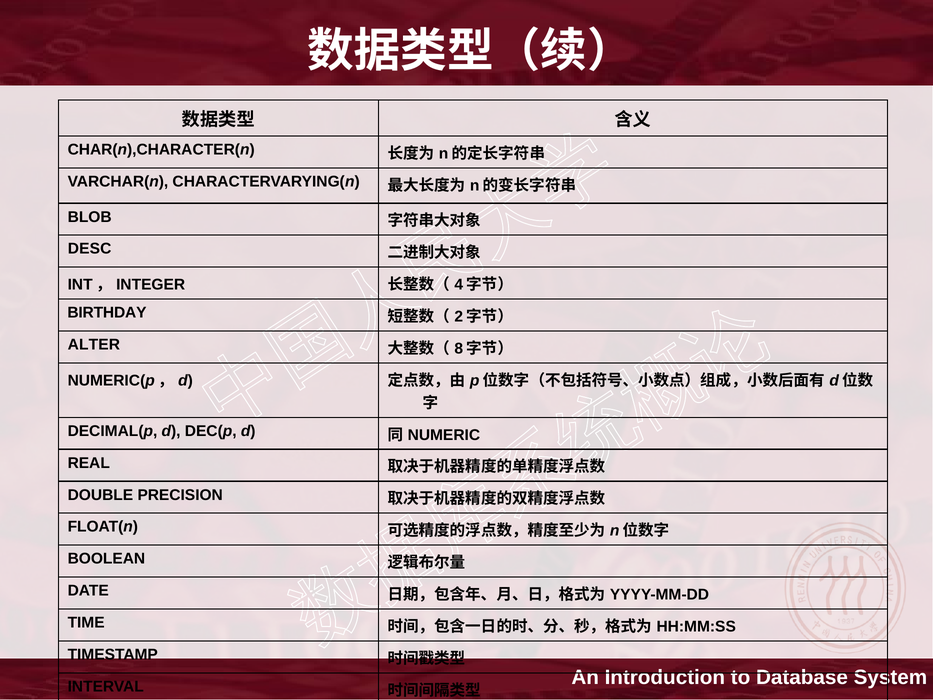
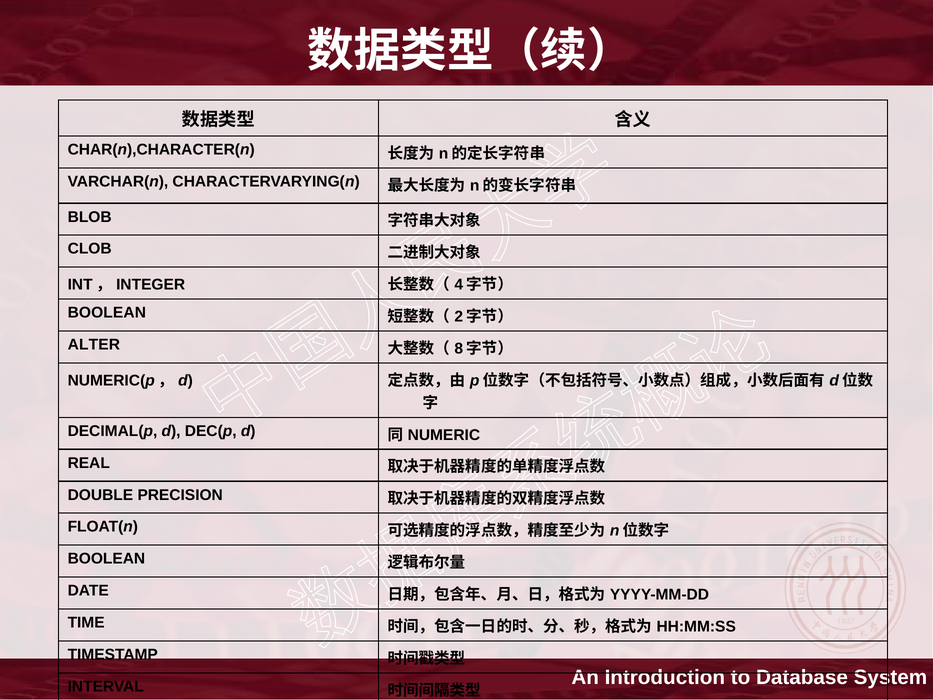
DESC: DESC -> CLOB
BIRTHDAY at (107, 313): BIRTHDAY -> BOOLEAN
